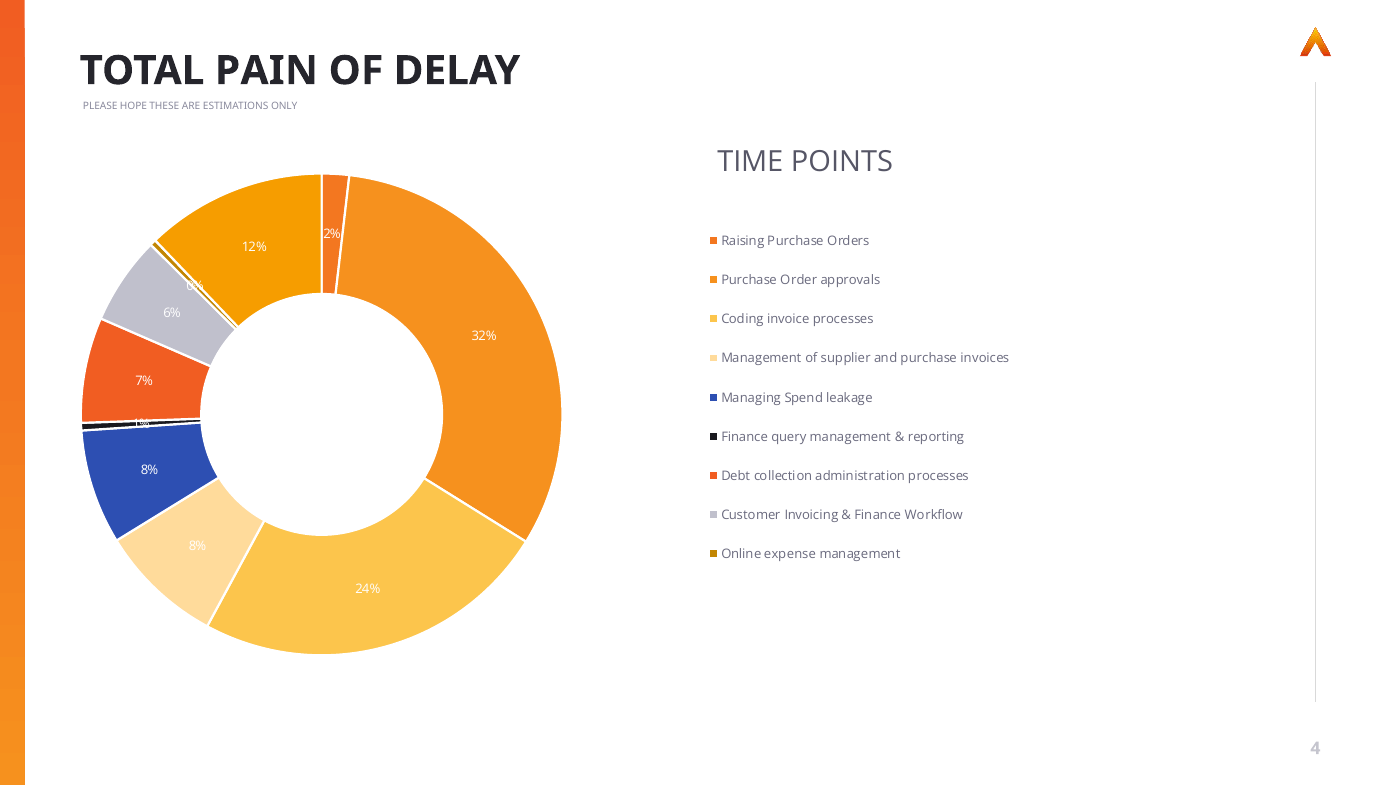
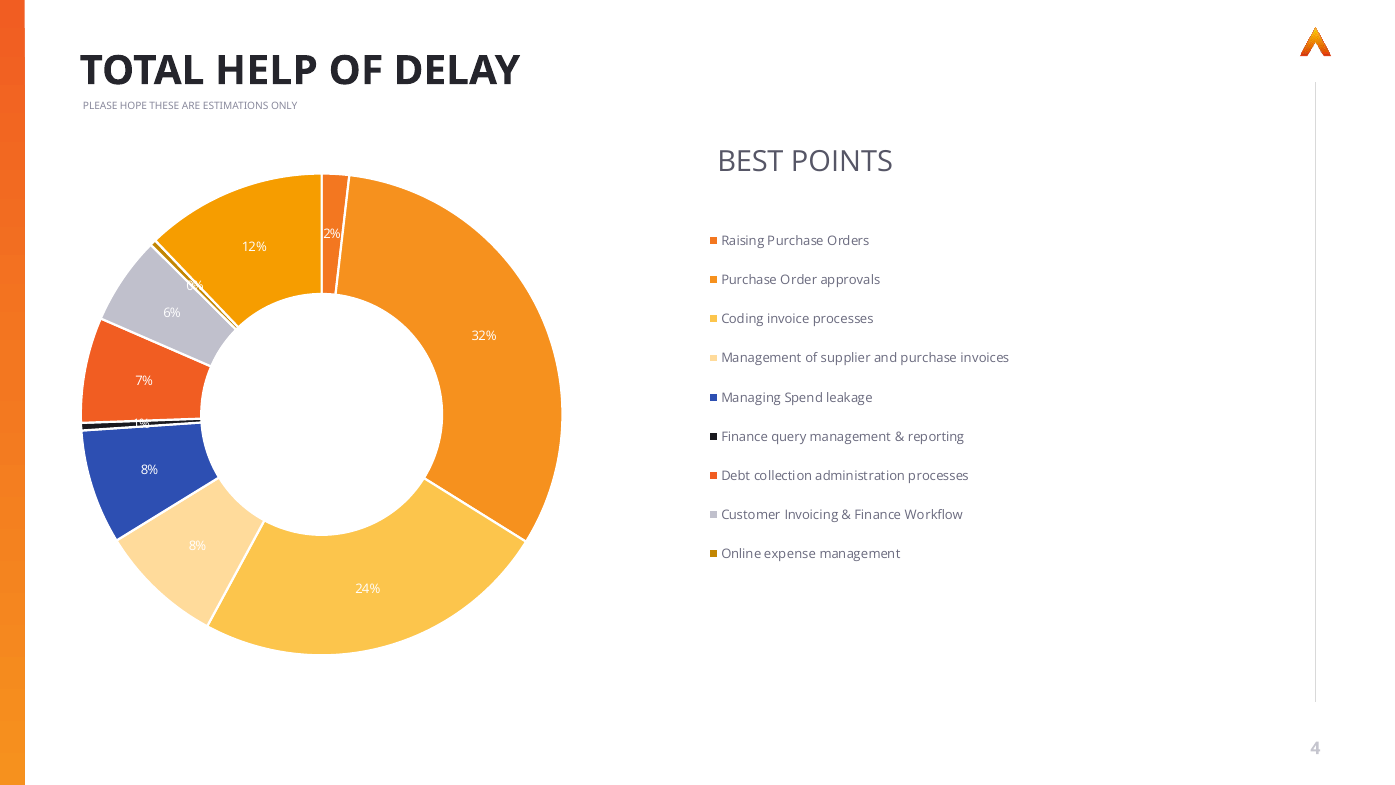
PAIN: PAIN -> HELP
TIME: TIME -> BEST
